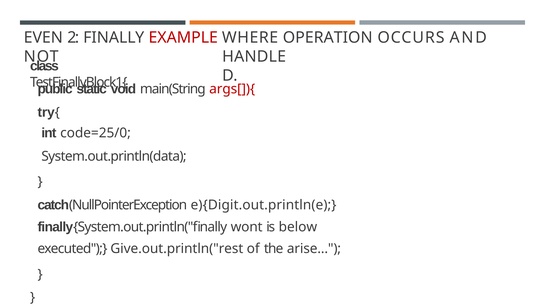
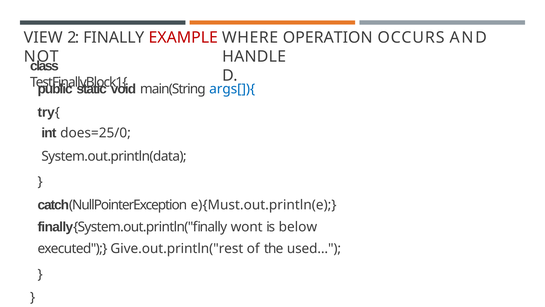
EVEN: EVEN -> VIEW
args[]){ colour: red -> blue
code=25/0: code=25/0 -> does=25/0
e){Digit.out.println(e: e){Digit.out.println(e -> e){Must.out.println(e
arise: arise -> used
